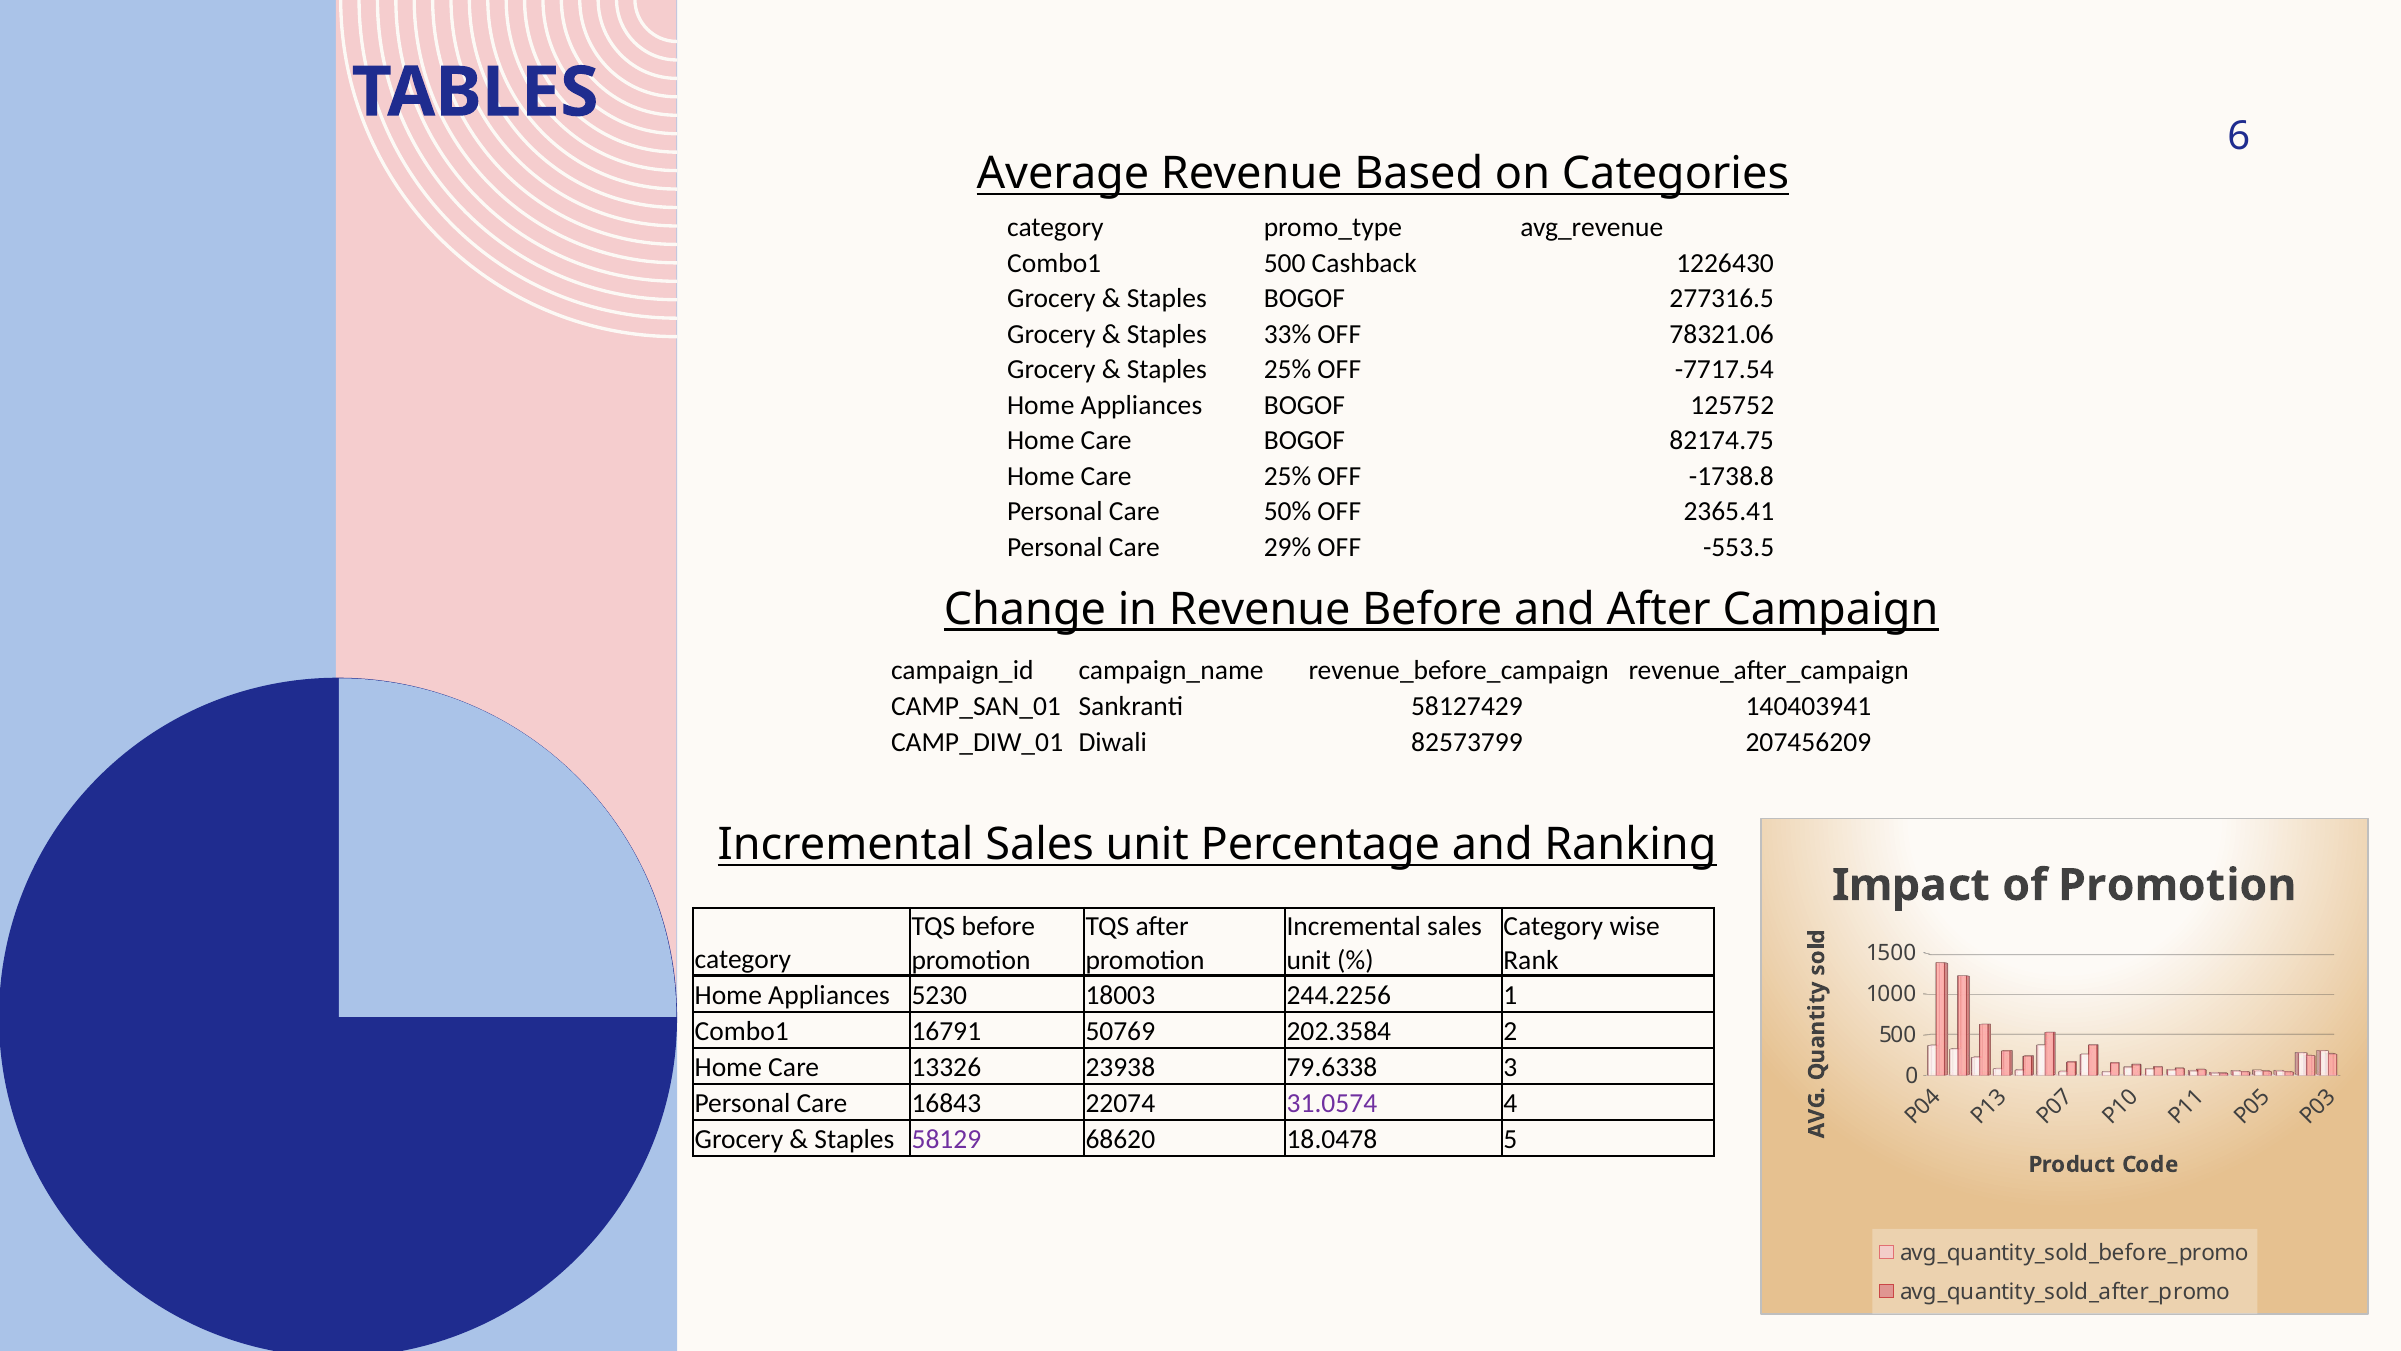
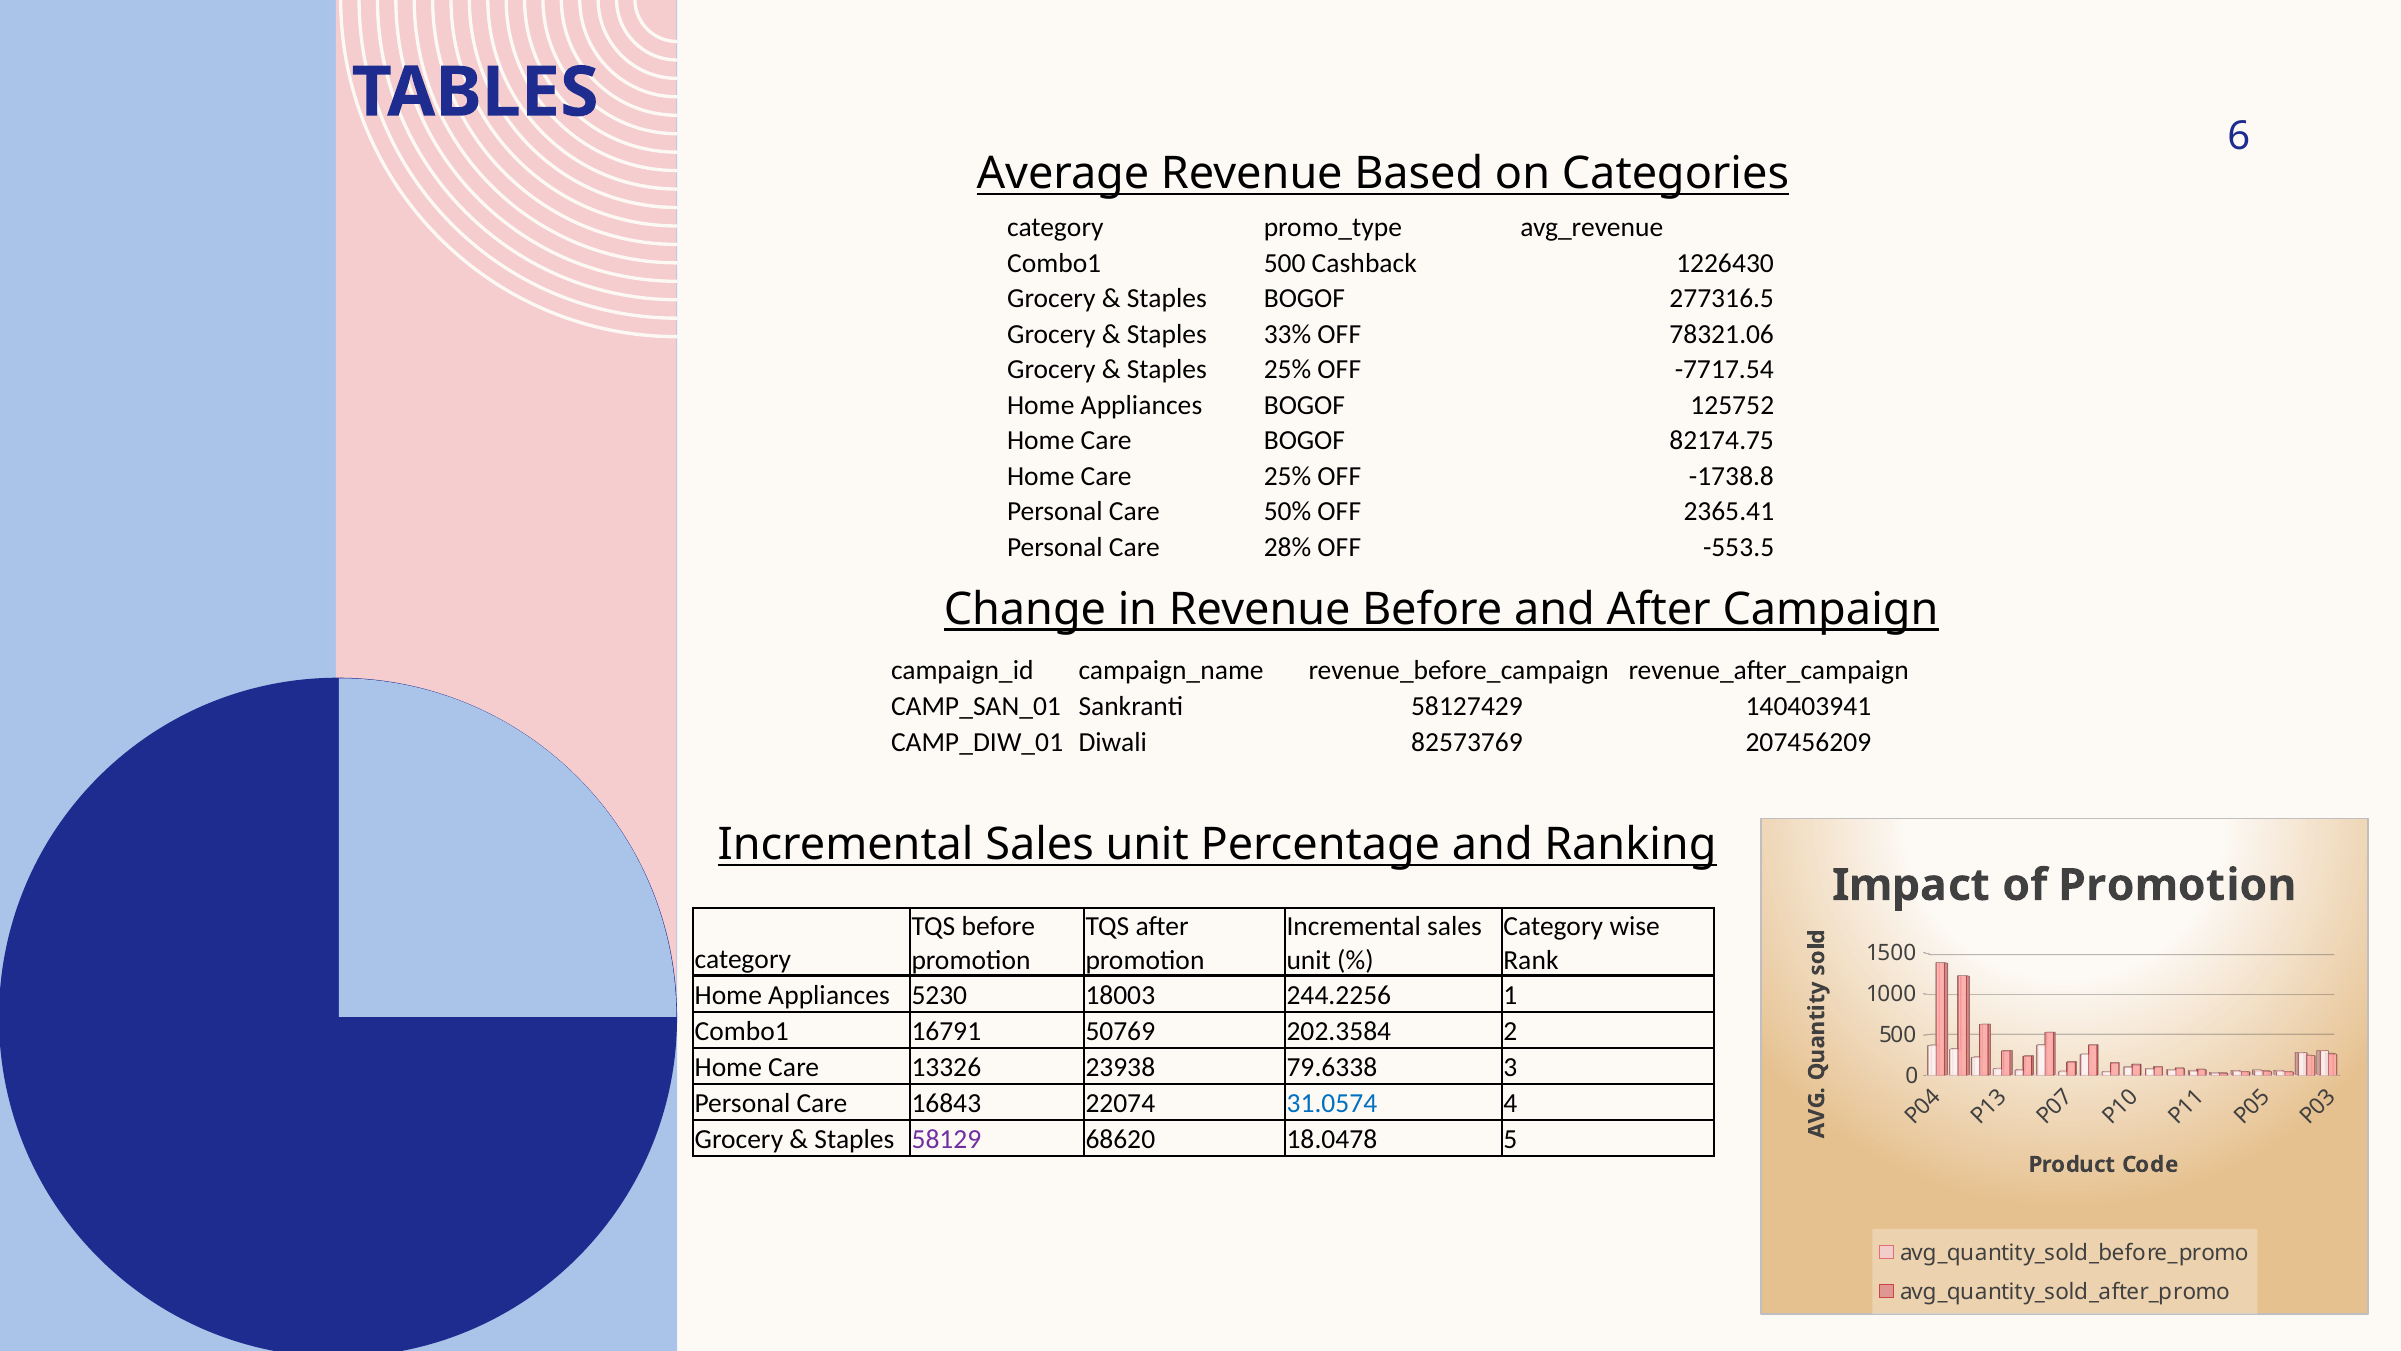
29%: 29% -> 28%
82573799: 82573799 -> 82573769
31.0574 colour: purple -> blue
